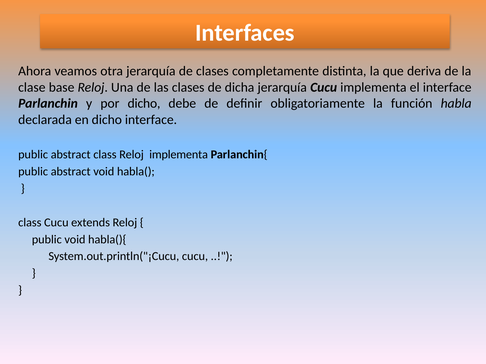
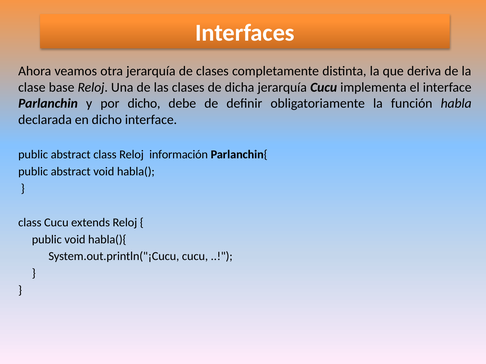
Reloj implementa: implementa -> información
